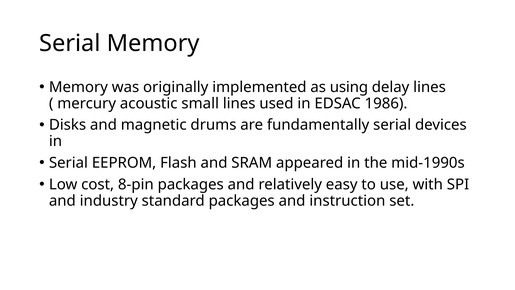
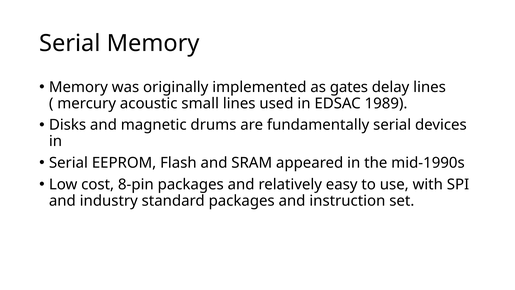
using: using -> gates
1986: 1986 -> 1989
